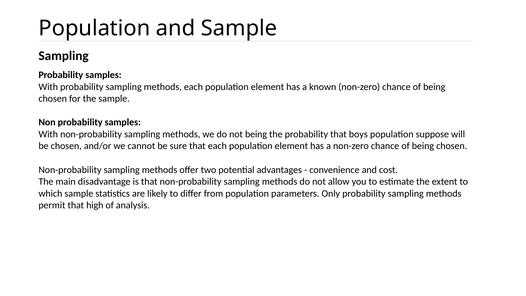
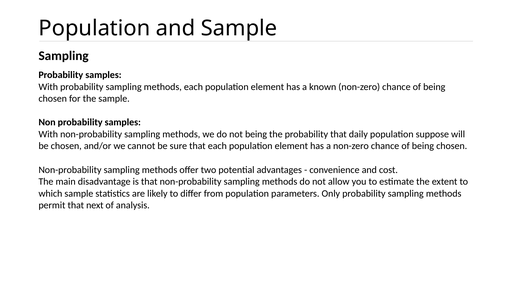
boys: boys -> daily
high: high -> next
